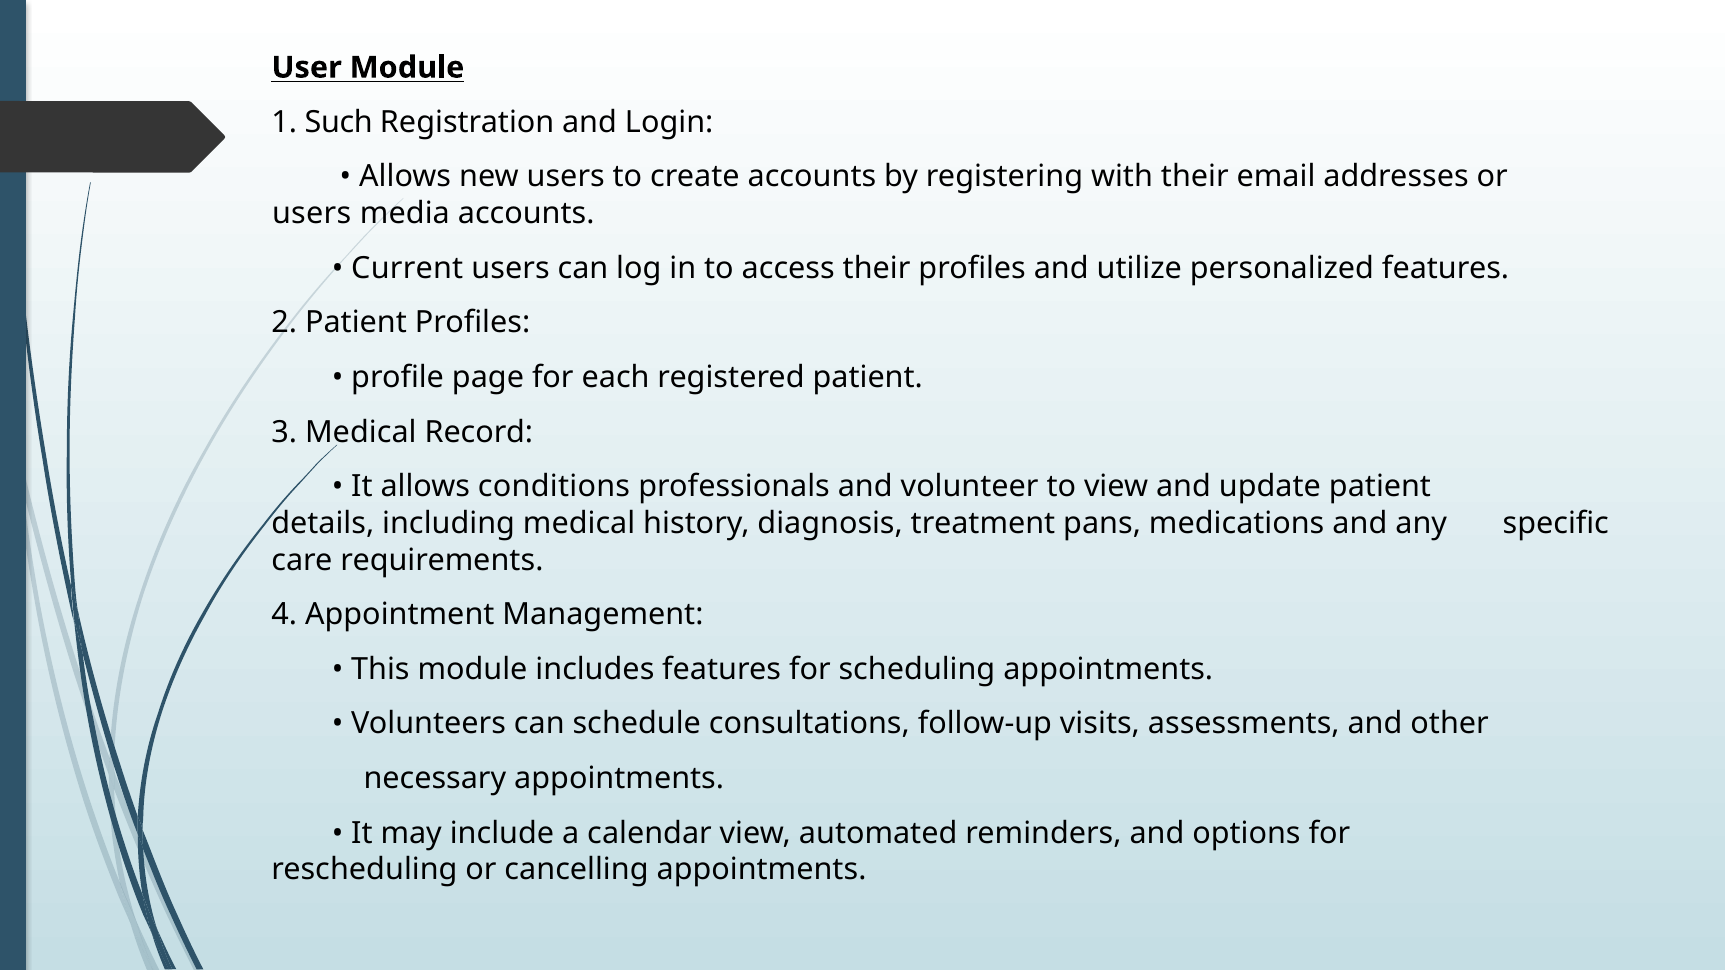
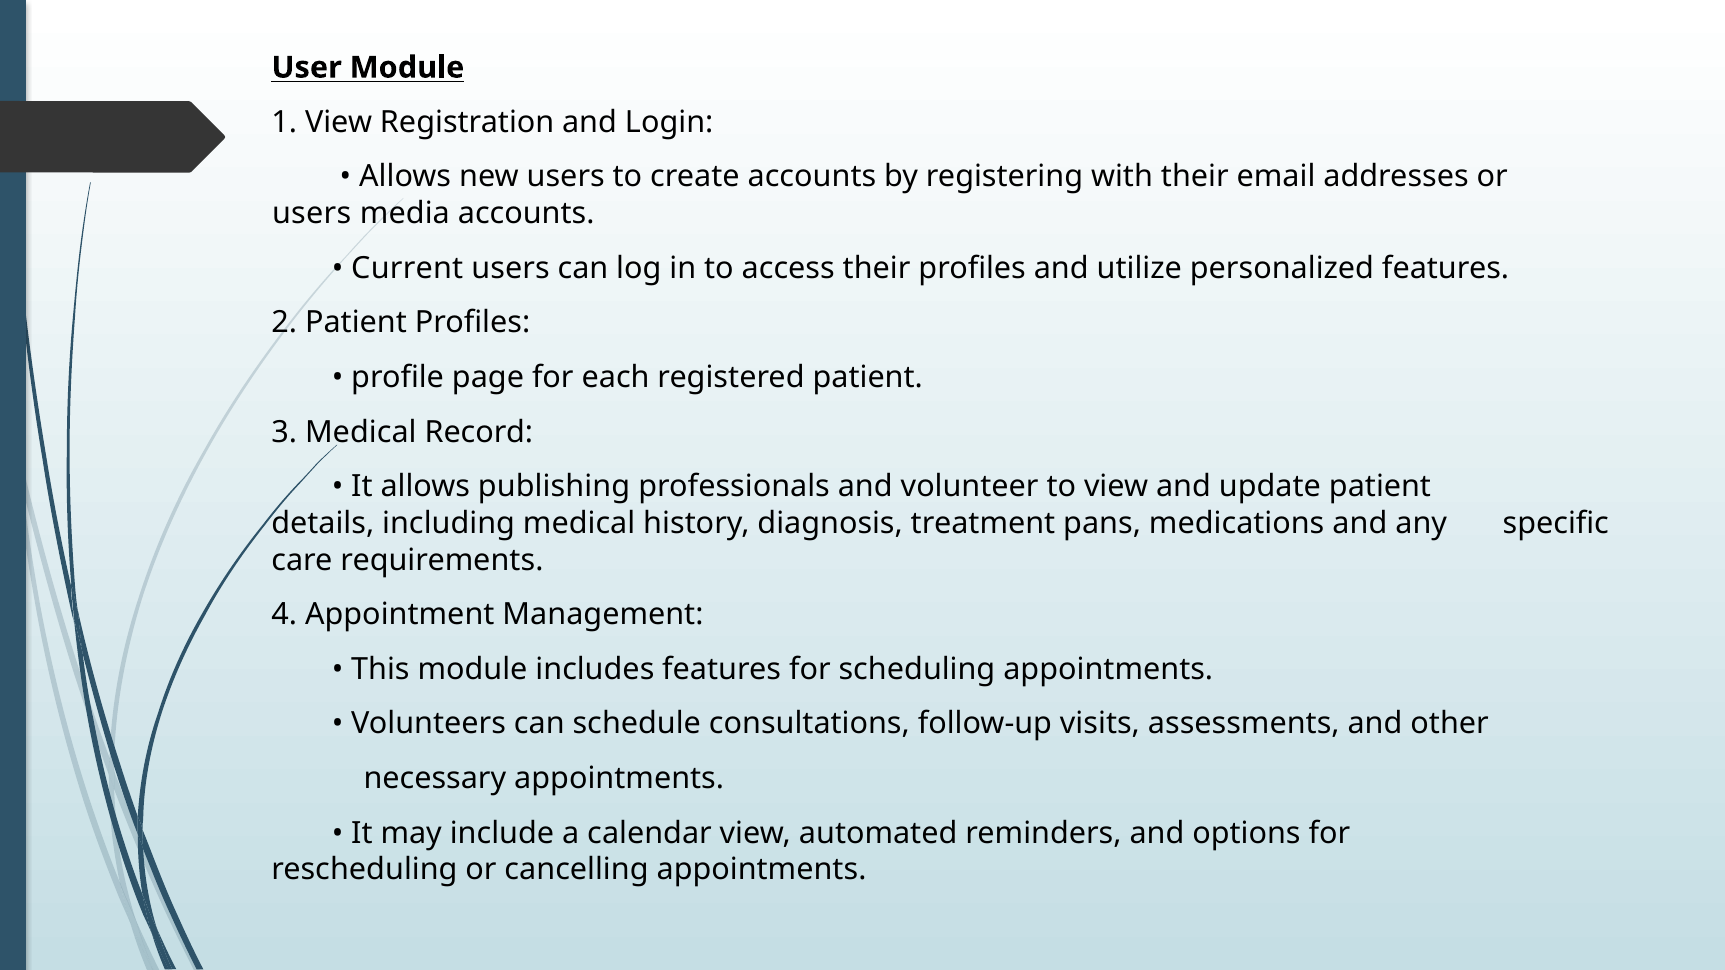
1 Such: Such -> View
conditions: conditions -> publishing
